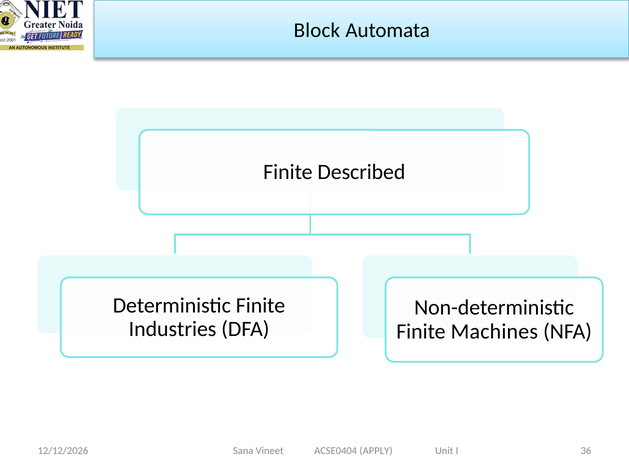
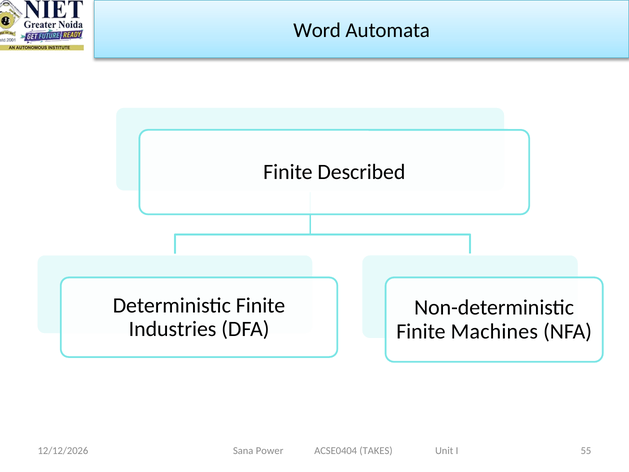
Block: Block -> Word
36: 36 -> 55
Vineet: Vineet -> Power
APPLY: APPLY -> TAKES
